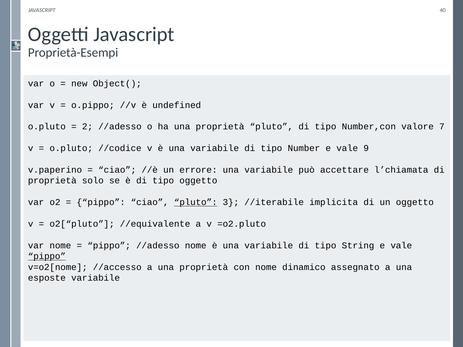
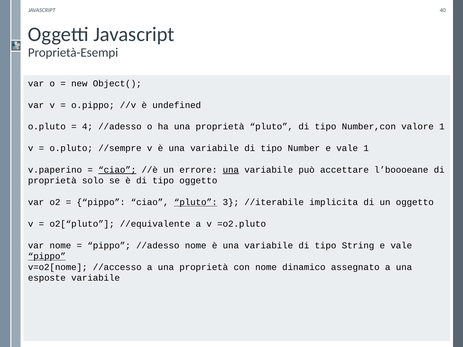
2: 2 -> 4
valore 7: 7 -> 1
//codice: //codice -> //sempre
vale 9: 9 -> 1
ciao at (117, 170) underline: none -> present
una at (231, 170) underline: none -> present
l’chiamata: l’chiamata -> l’boooeane
